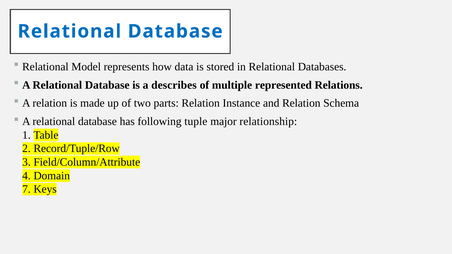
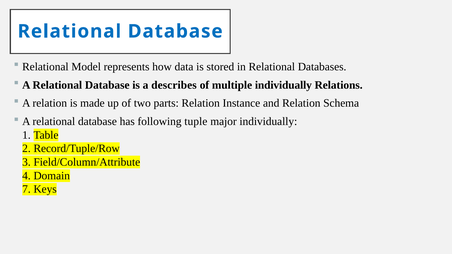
multiple represented: represented -> individually
major relationship: relationship -> individually
